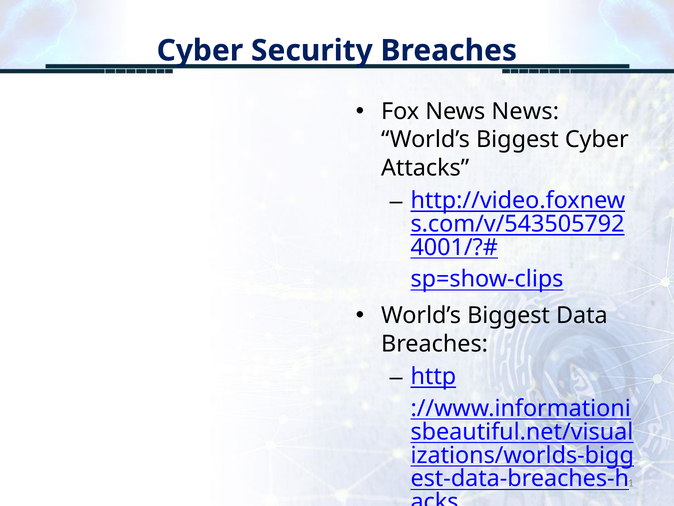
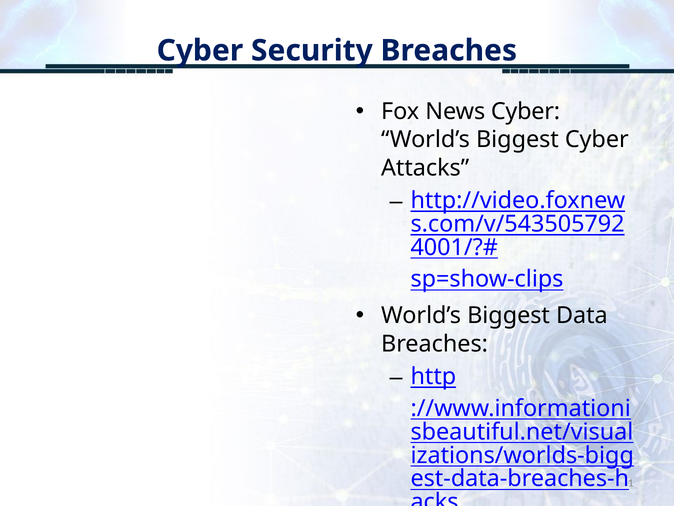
News News: News -> Cyber
